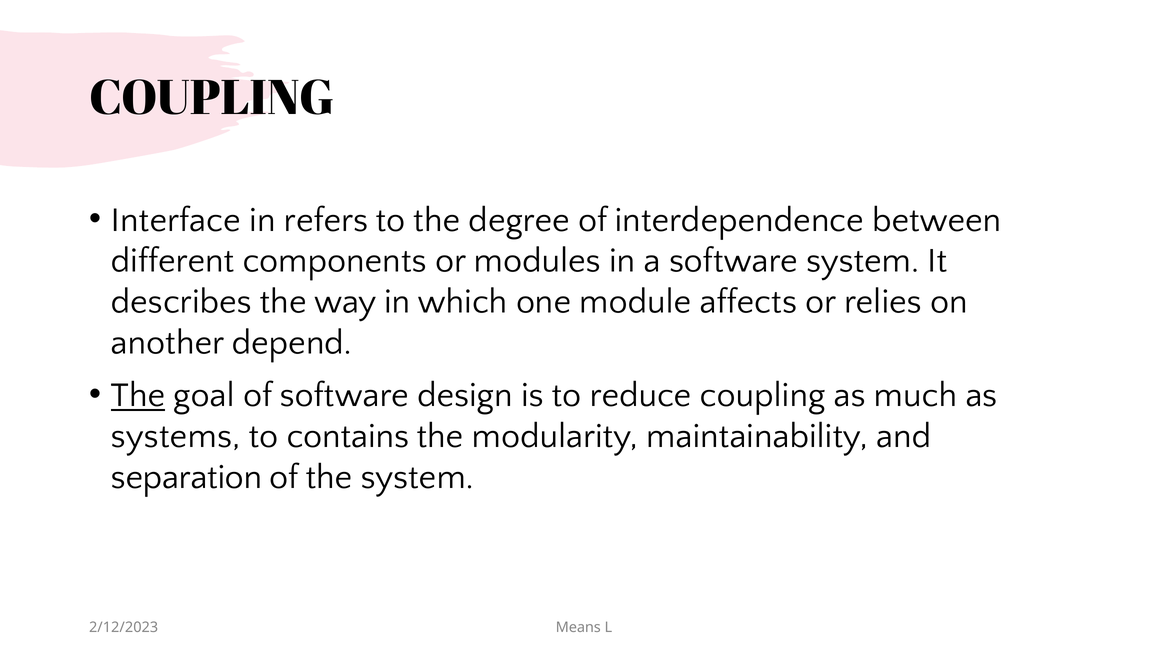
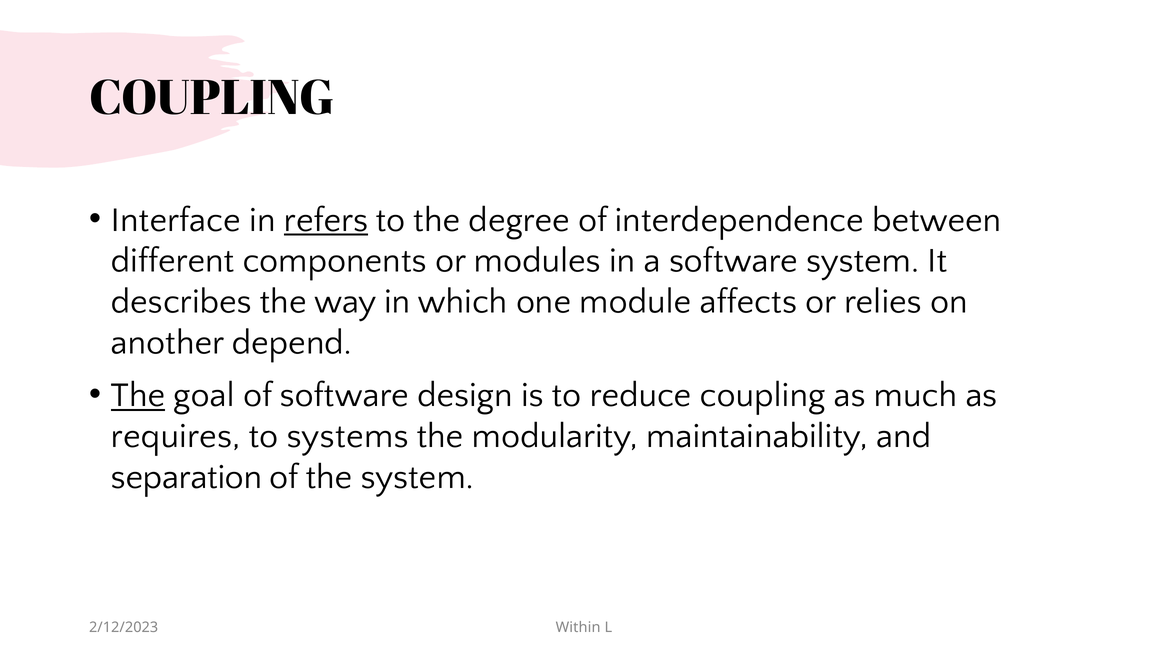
refers underline: none -> present
systems: systems -> requires
contains: contains -> systems
Means: Means -> Within
